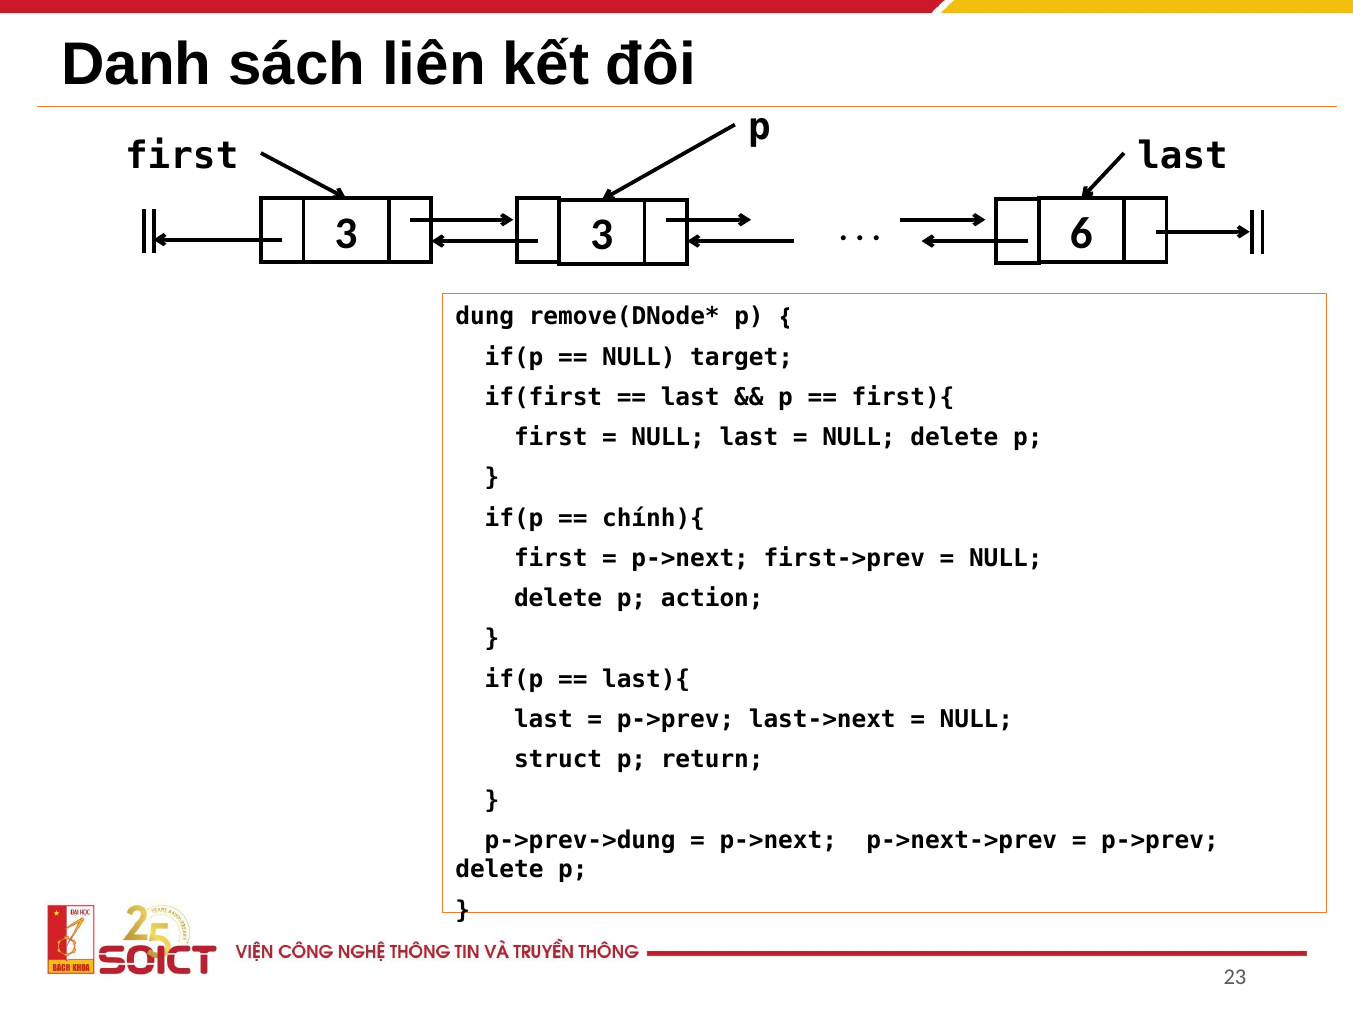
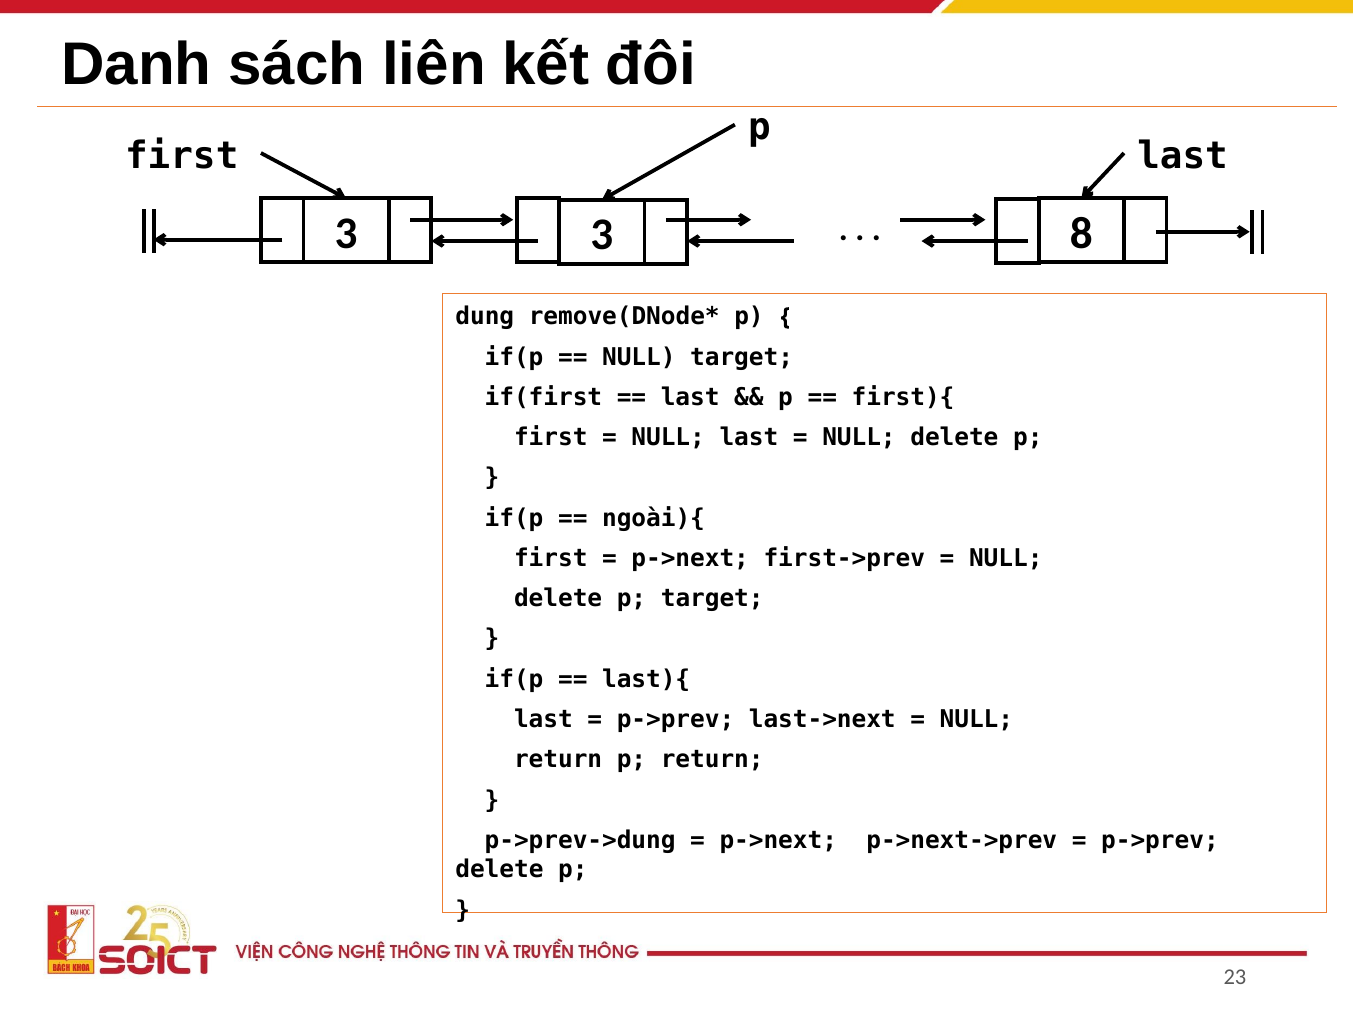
6: 6 -> 8
chính){: chính){ -> ngoài){
p action: action -> target
struct at (558, 760): struct -> return
